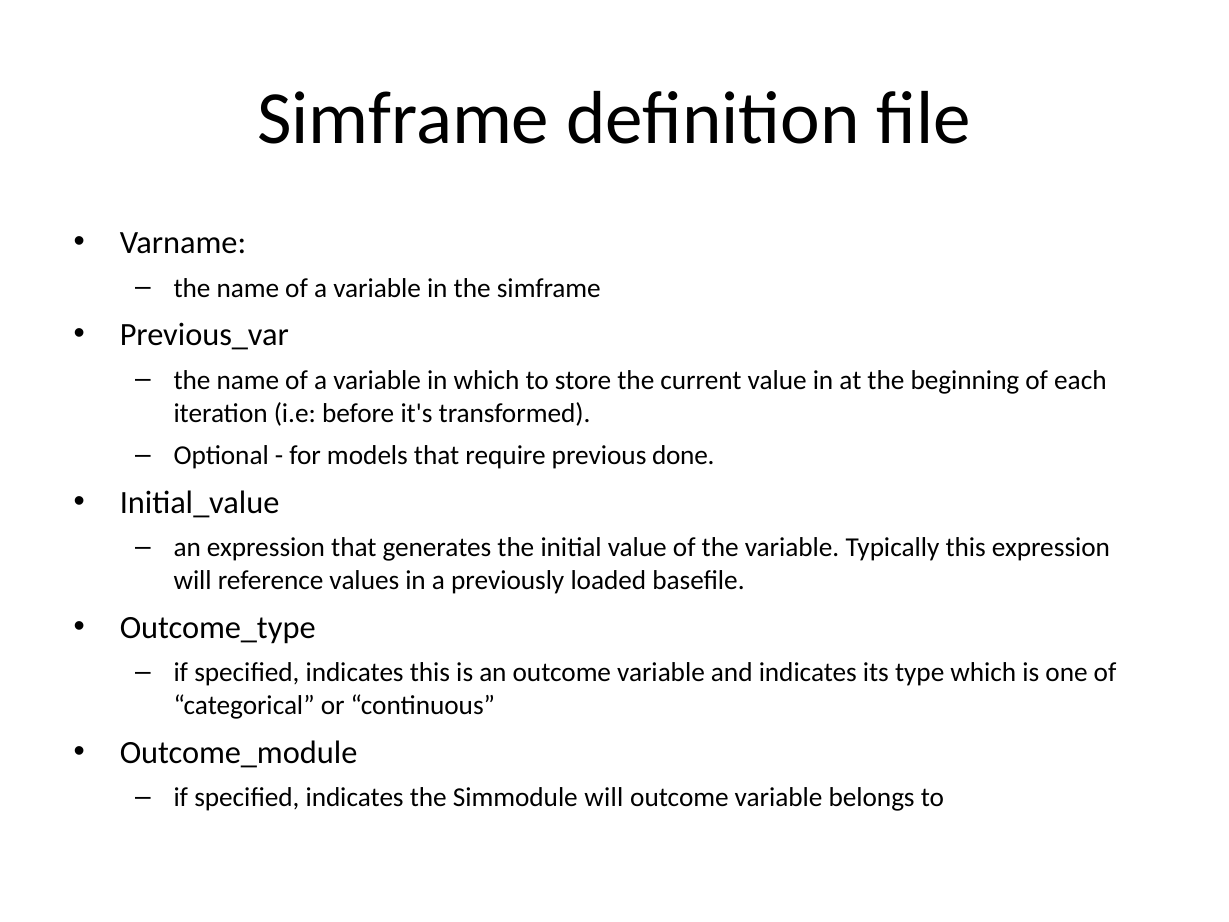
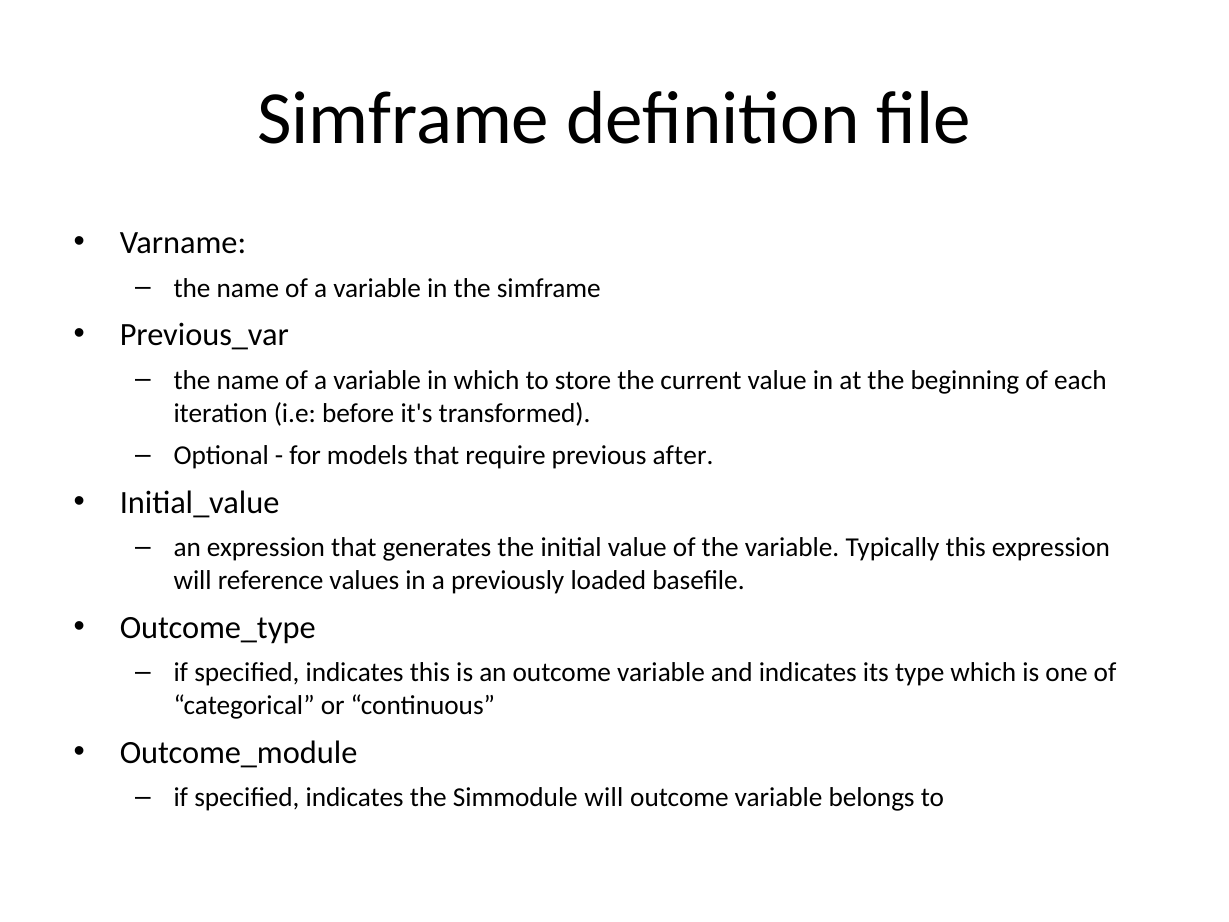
done: done -> after
